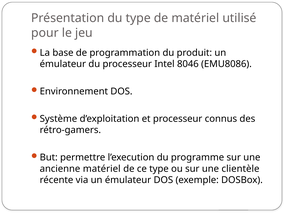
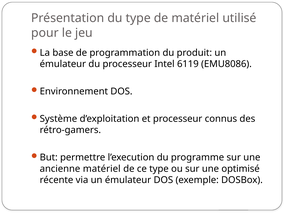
8046: 8046 -> 6119
clientèle: clientèle -> optimisé
